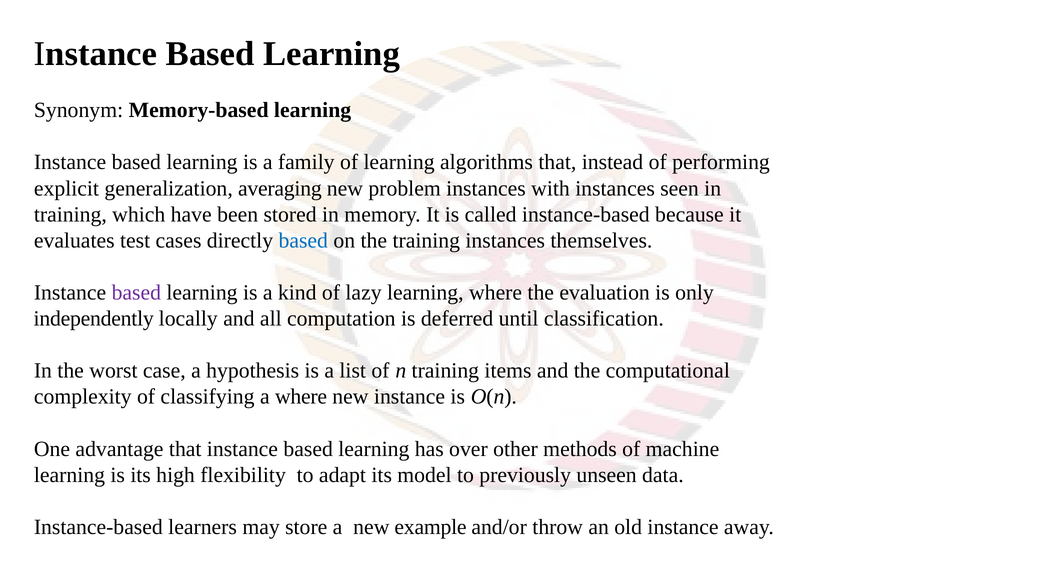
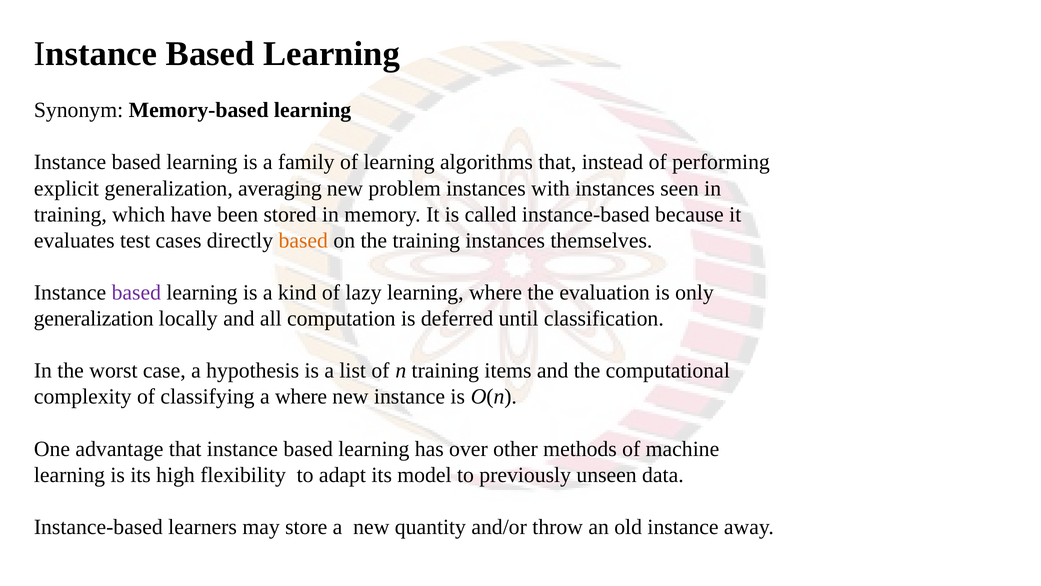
based at (303, 240) colour: blue -> orange
independently at (94, 318): independently -> generalization
example: example -> quantity
